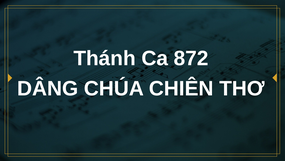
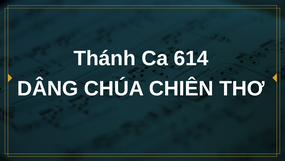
872: 872 -> 614
